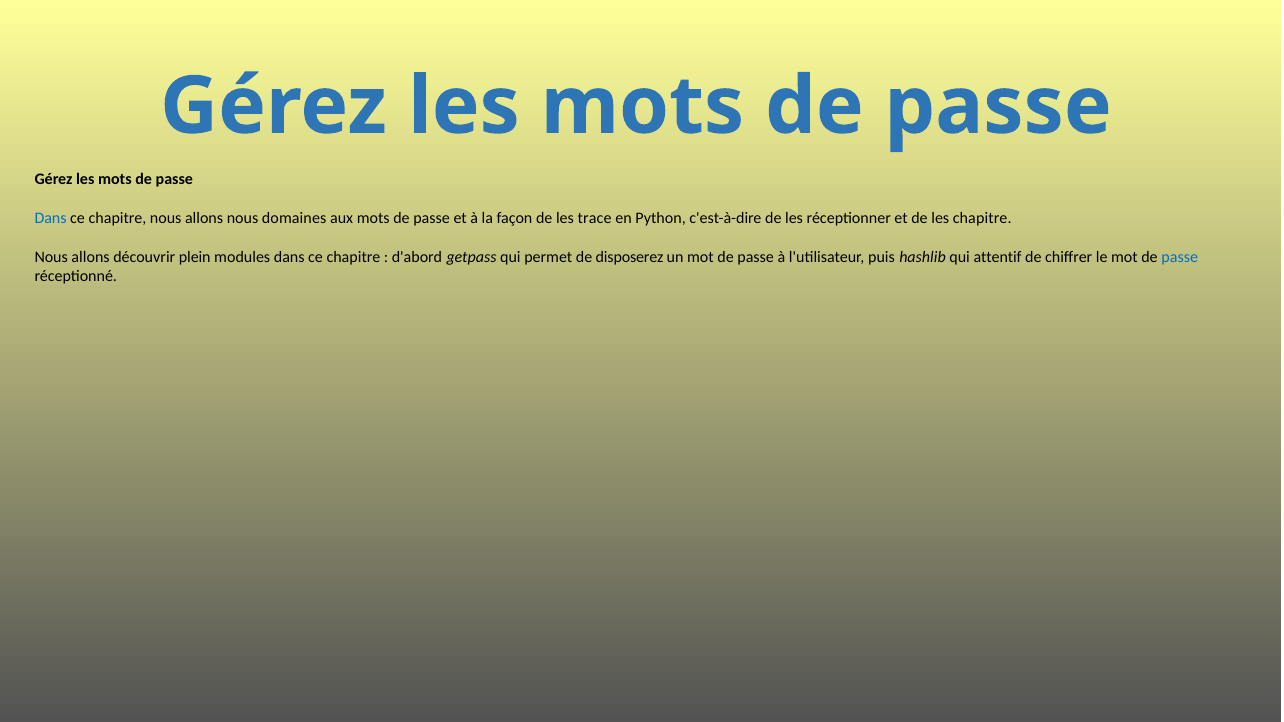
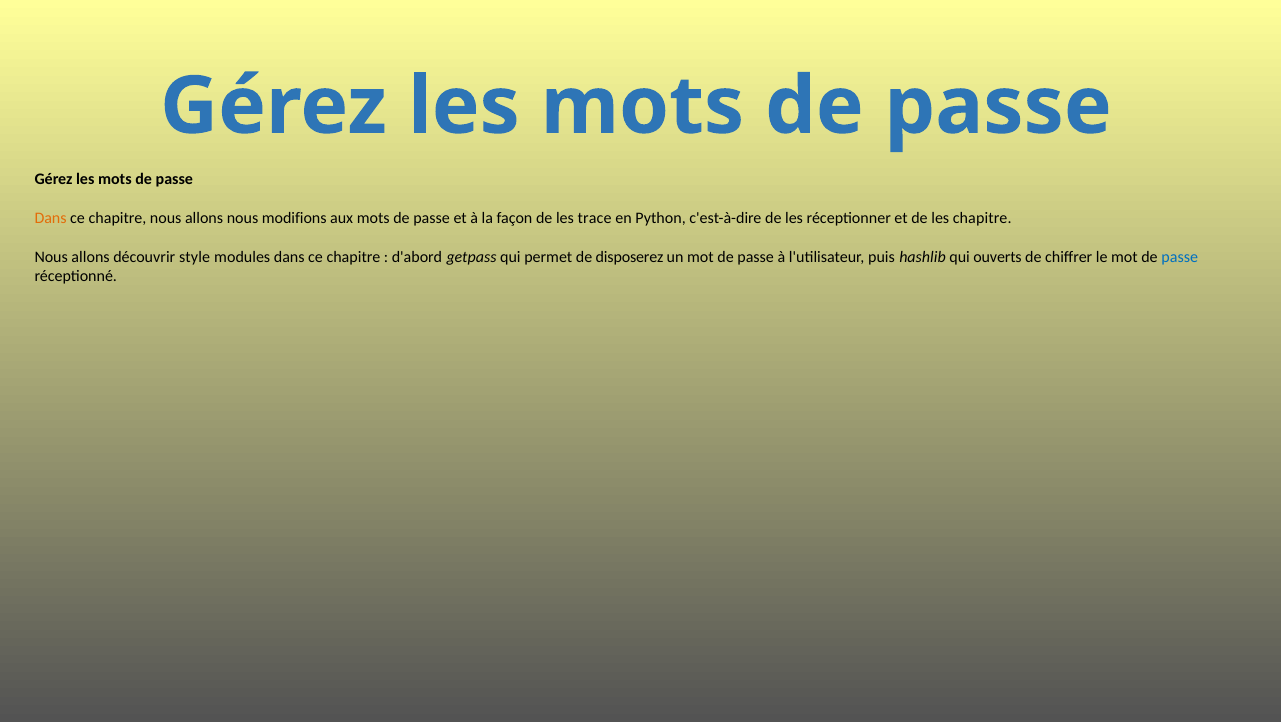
Dans at (51, 218) colour: blue -> orange
domaines: domaines -> modifions
plein: plein -> style
attentif: attentif -> ouverts
